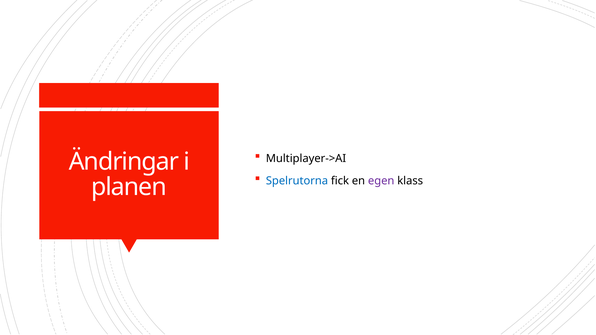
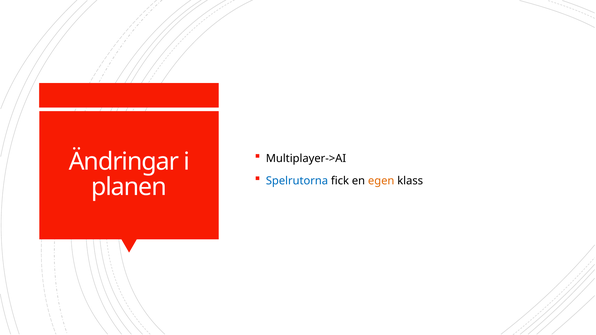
egen colour: purple -> orange
